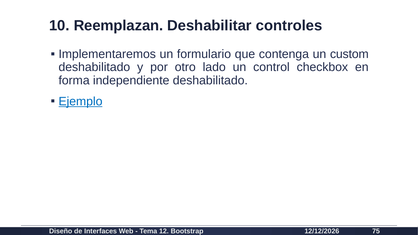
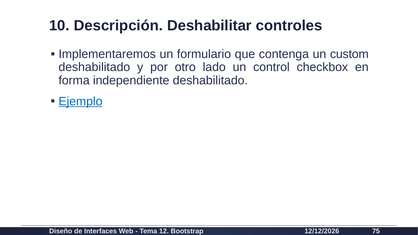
Reemplazan: Reemplazan -> Descripción
